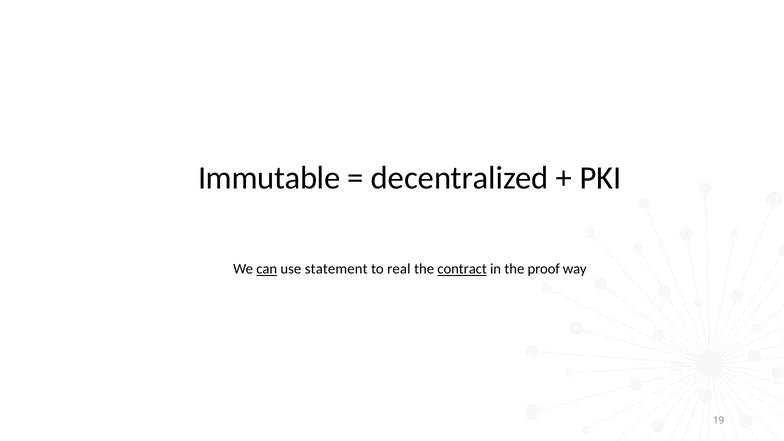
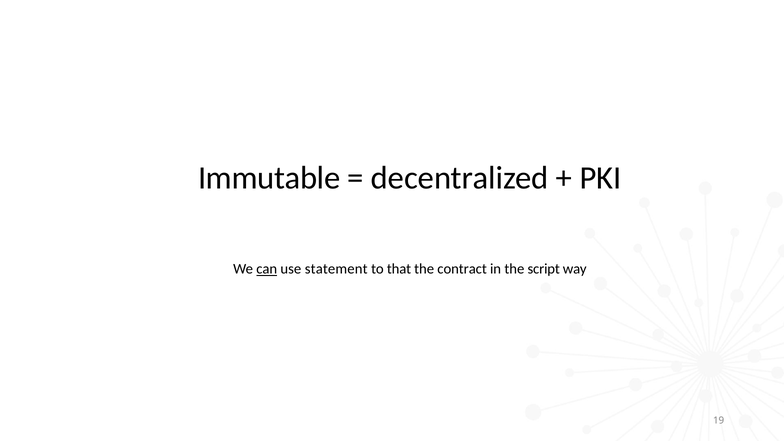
real: real -> that
contract underline: present -> none
proof: proof -> script
